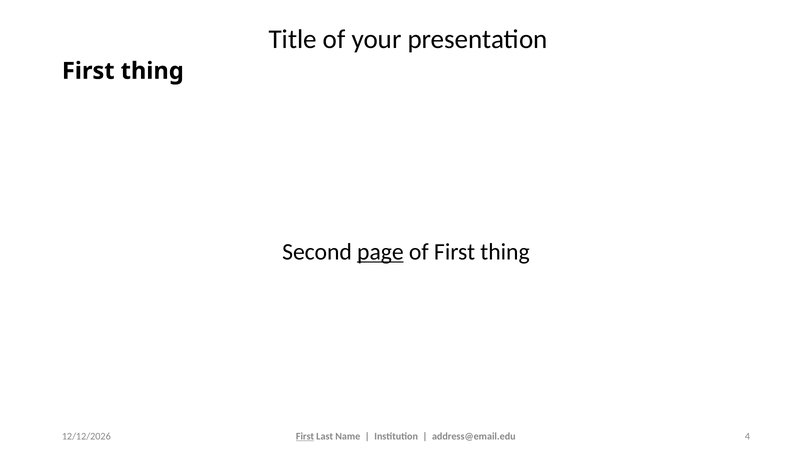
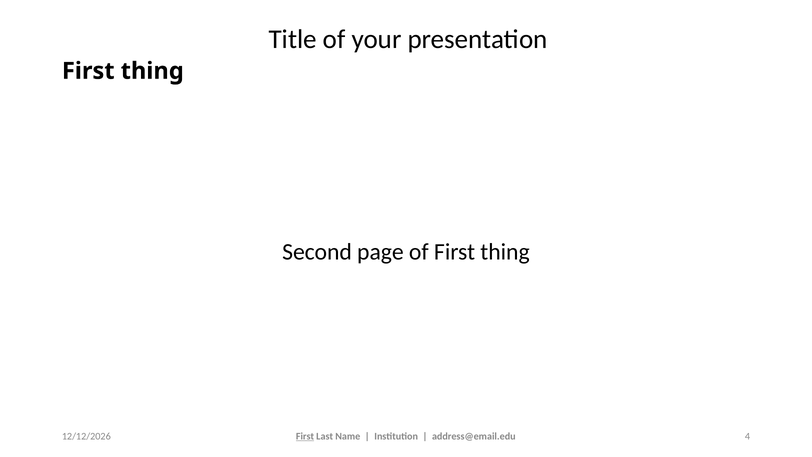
page underline: present -> none
